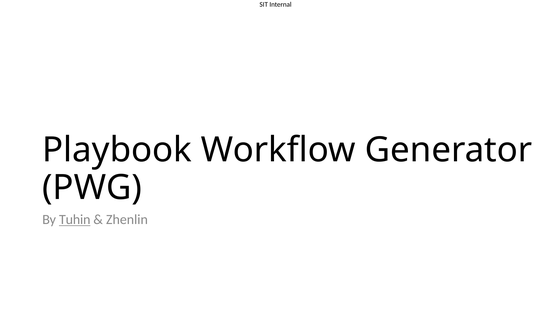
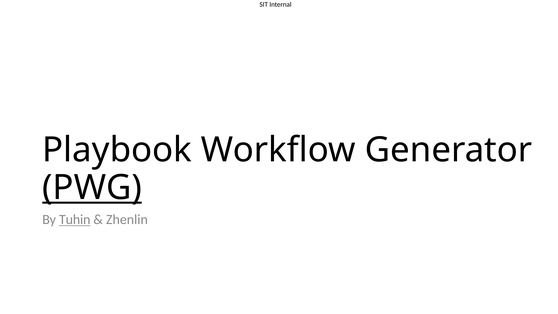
PWG underline: none -> present
